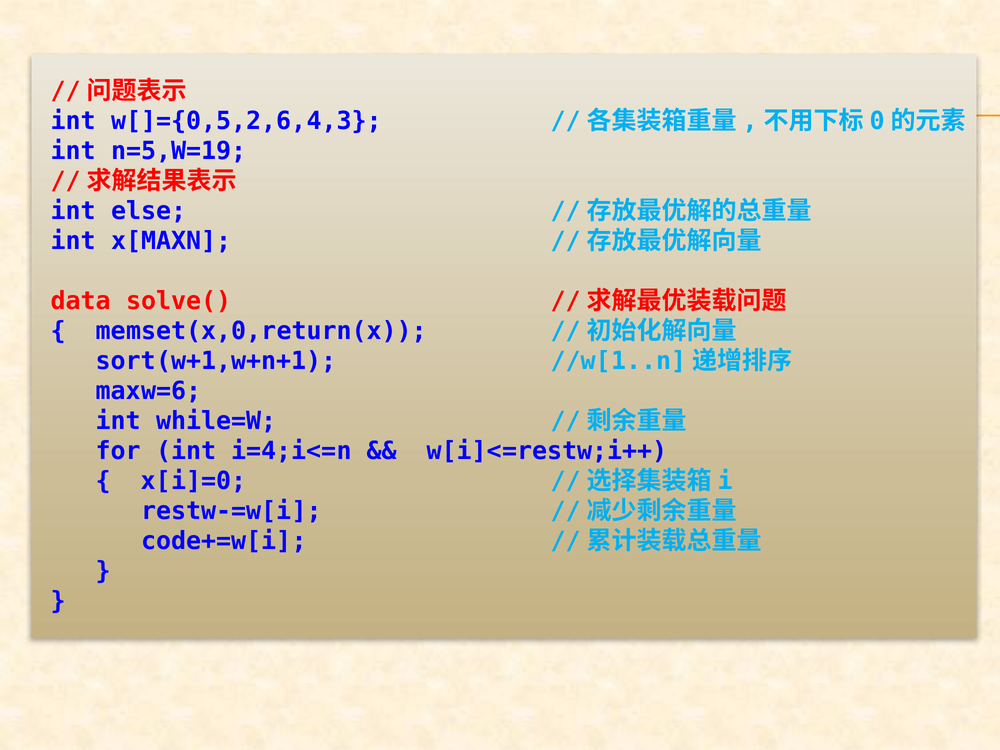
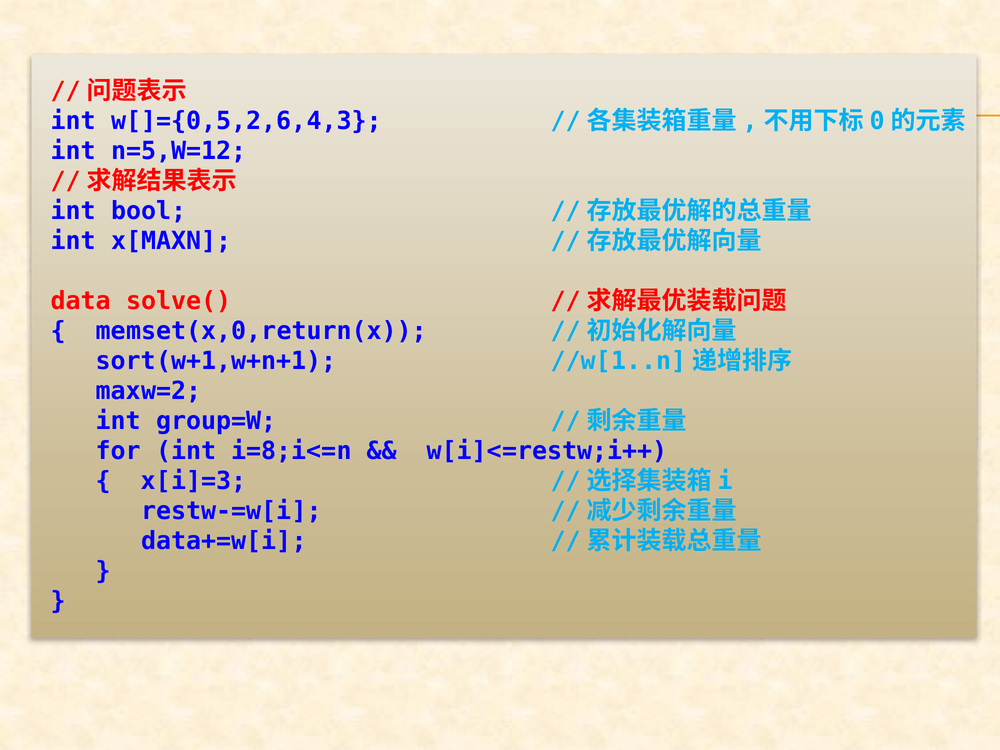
n=5,W=19: n=5,W=19 -> n=5,W=12
else: else -> bool
maxw=6: maxw=6 -> maxw=2
while=W: while=W -> group=W
i=4;i<=n: i=4;i<=n -> i=8;i<=n
x[i]=0: x[i]=0 -> x[i]=3
code+=w[i: code+=w[i -> data+=w[i
